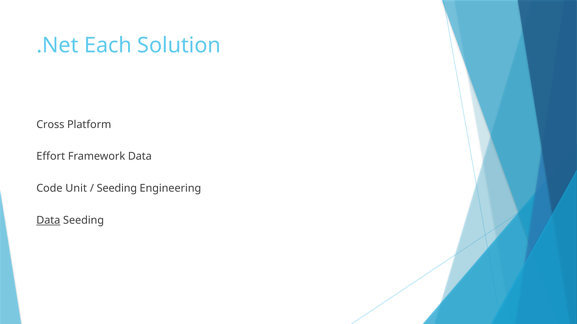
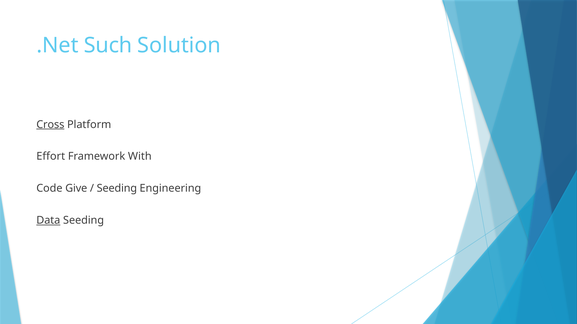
Each: Each -> Such
Cross underline: none -> present
Framework Data: Data -> With
Unit: Unit -> Give
